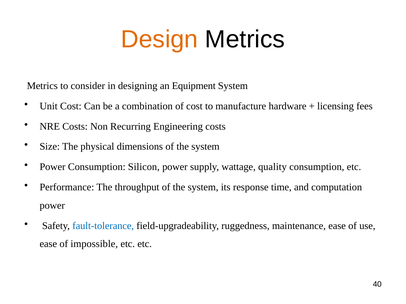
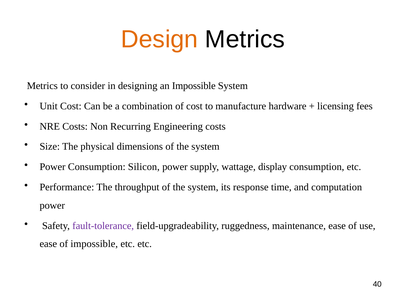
an Equipment: Equipment -> Impossible
quality: quality -> display
fault-tolerance colour: blue -> purple
